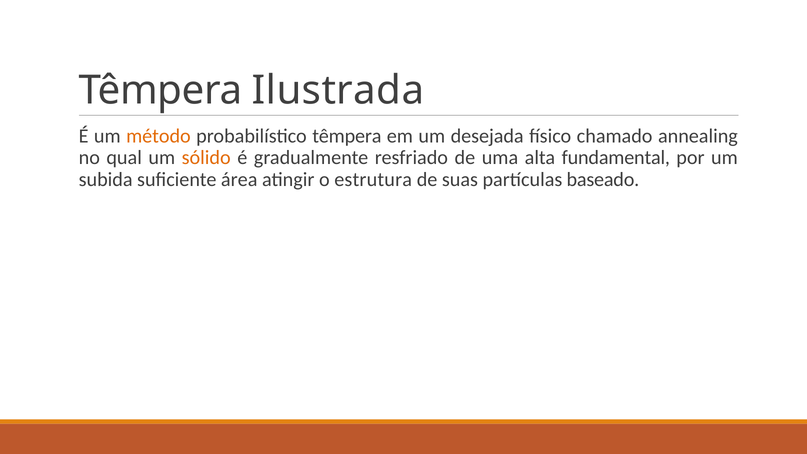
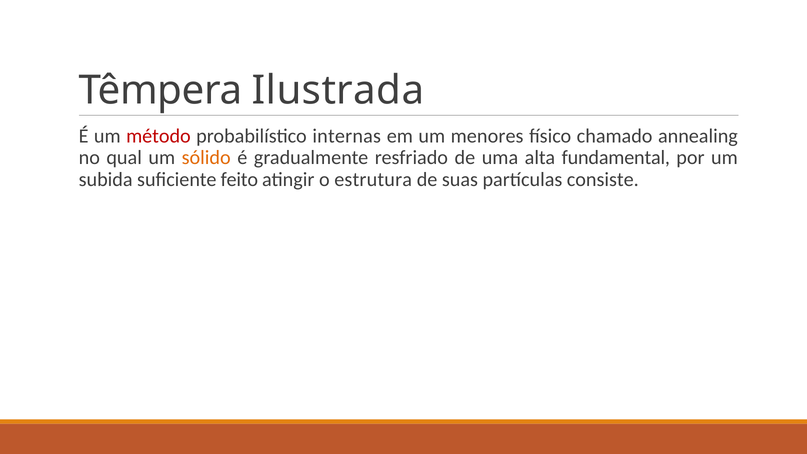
método colour: orange -> red
probabilístico têmpera: têmpera -> internas
desejada: desejada -> menores
área: área -> feito
baseado: baseado -> consiste
